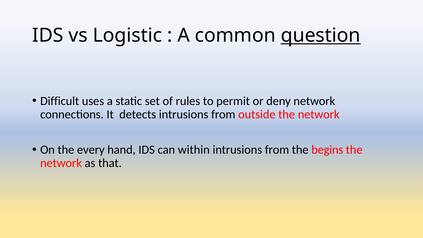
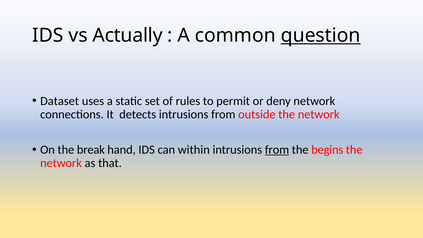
Logistic: Logistic -> Actually
Difficult: Difficult -> Dataset
every: every -> break
from at (277, 150) underline: none -> present
